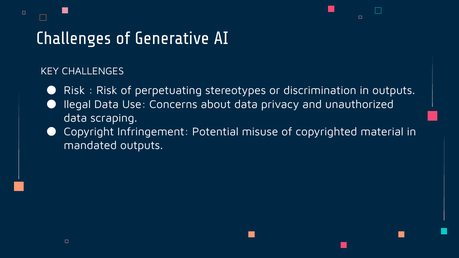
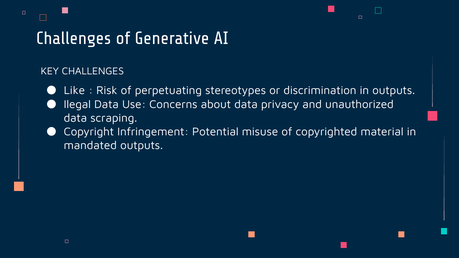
Risk at (74, 91): Risk -> Like
